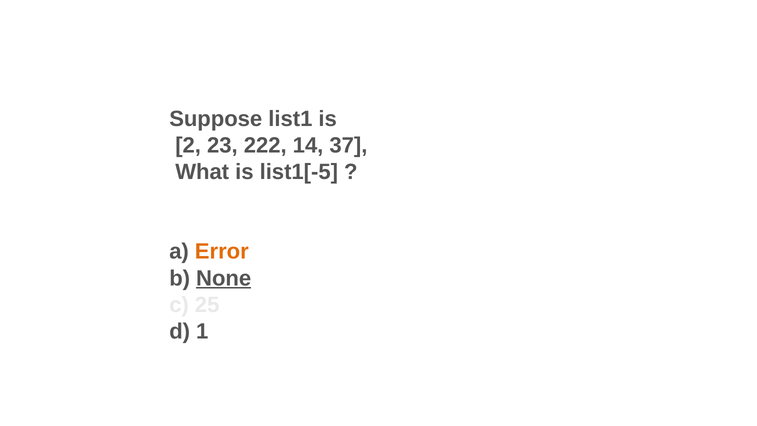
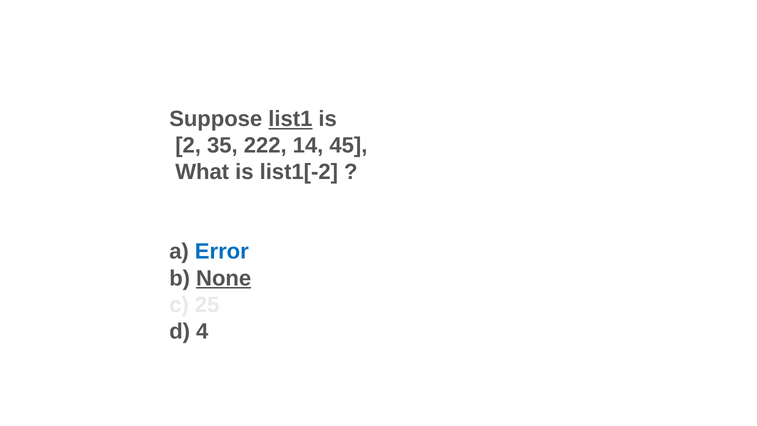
list1 underline: none -> present
23: 23 -> 35
37: 37 -> 45
list1[-5: list1[-5 -> list1[-2
Error colour: orange -> blue
1: 1 -> 4
